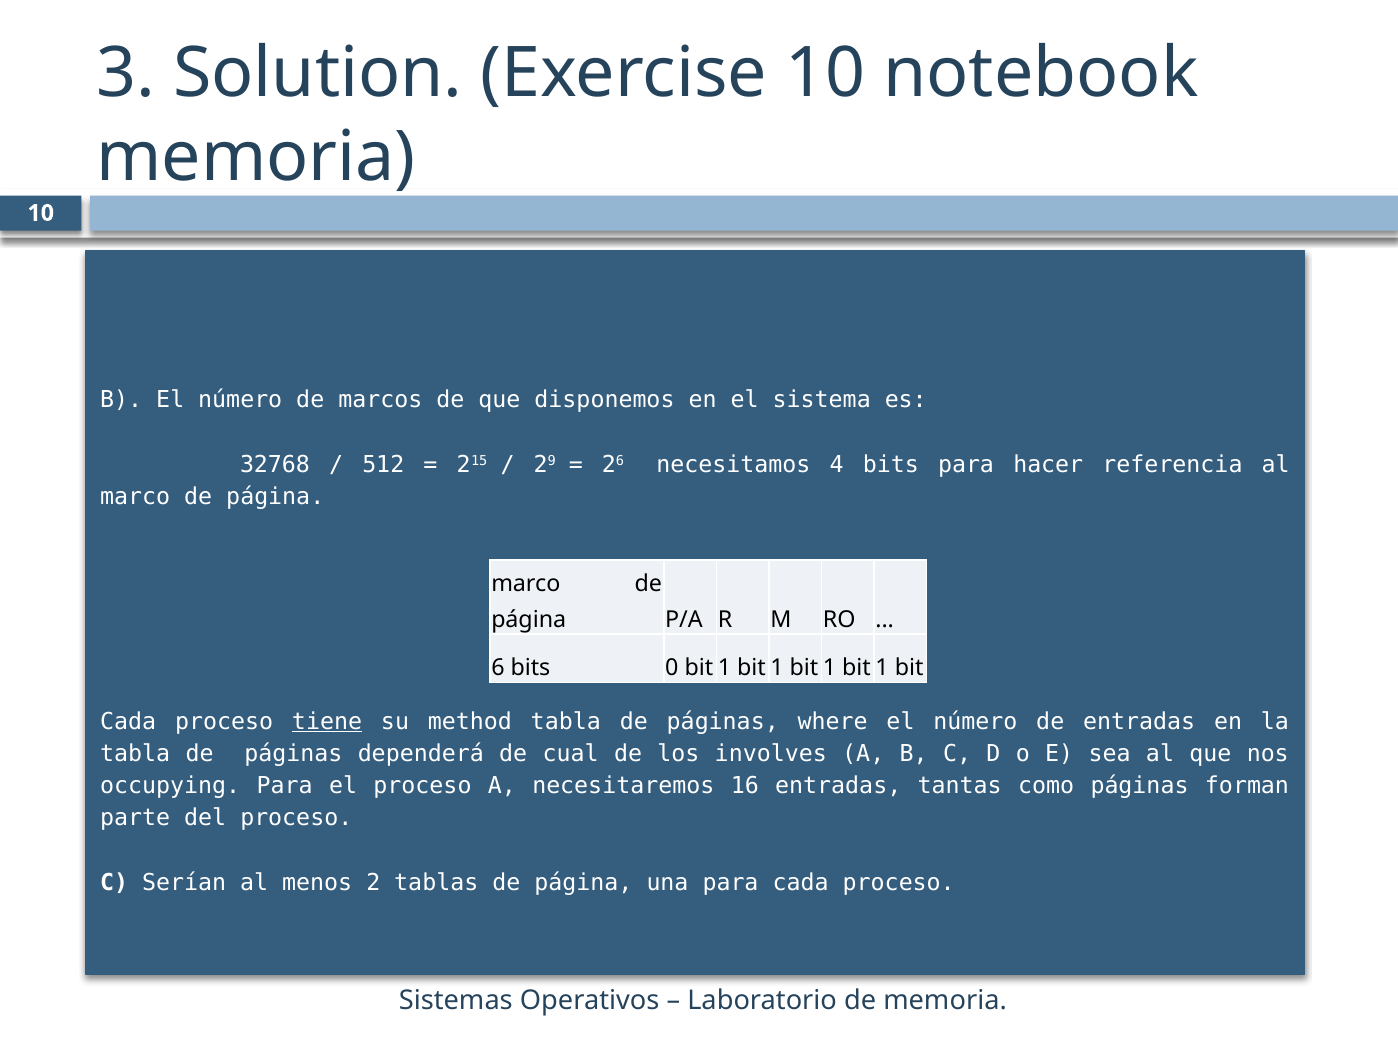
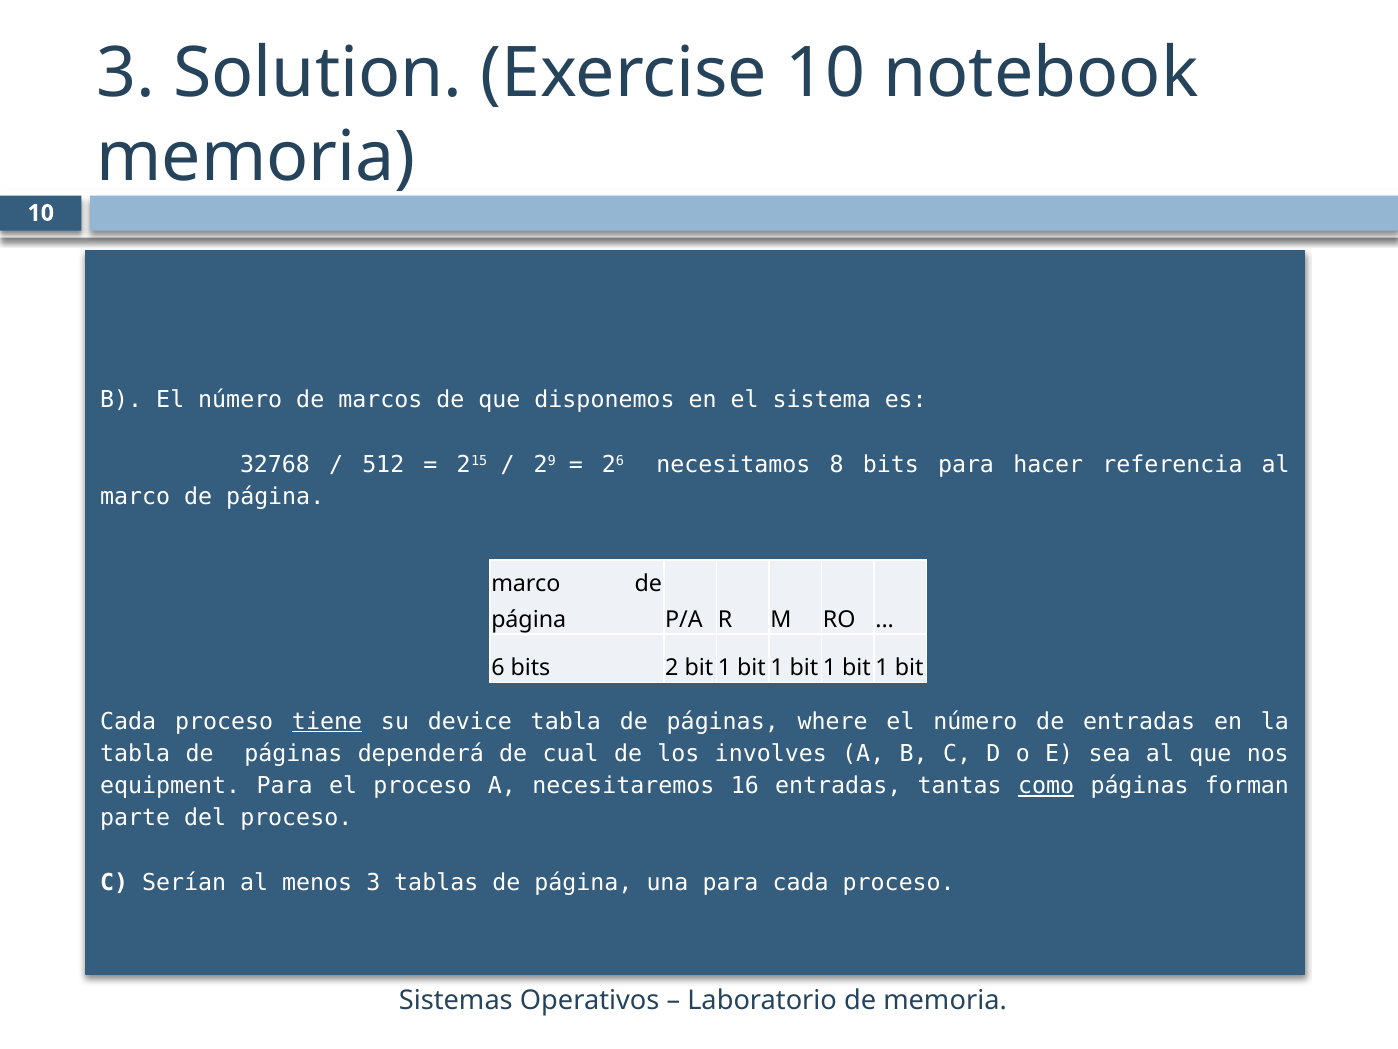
4: 4 -> 8
0: 0 -> 2
method: method -> device
occupying: occupying -> equipment
como underline: none -> present
menos 2: 2 -> 3
